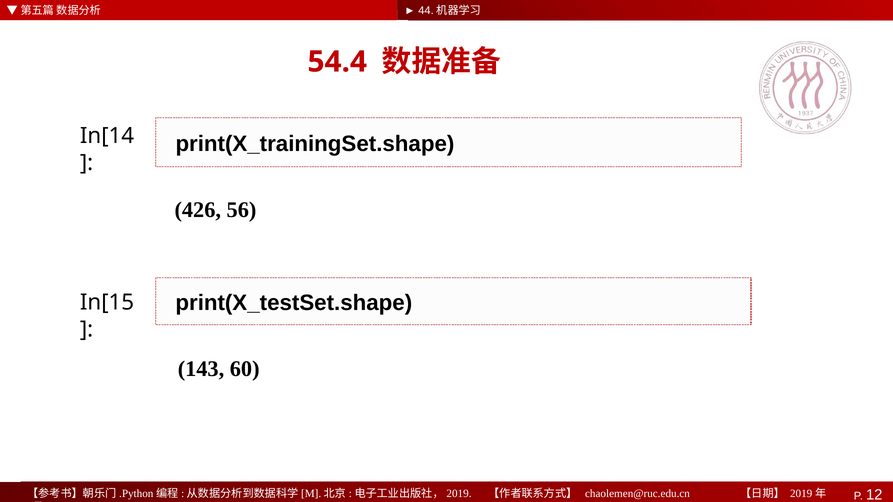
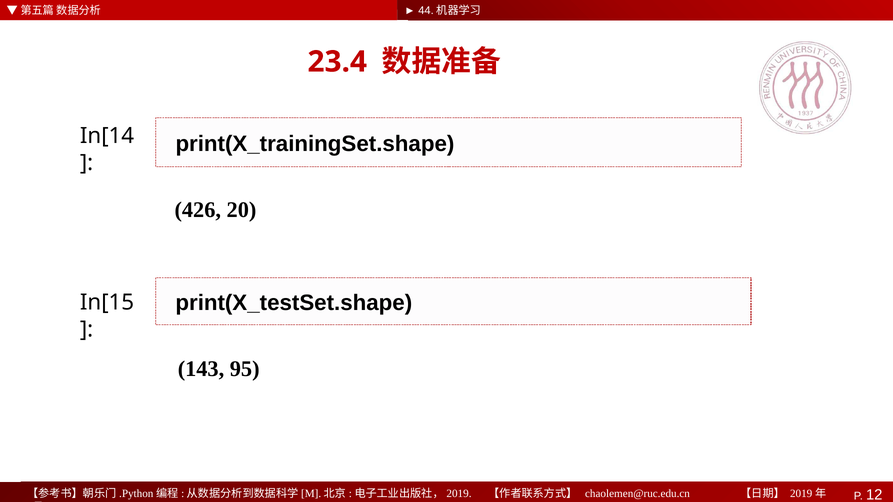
54.4: 54.4 -> 23.4
56: 56 -> 20
60: 60 -> 95
